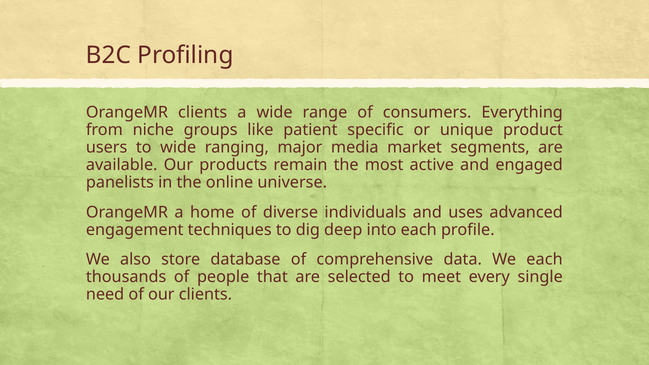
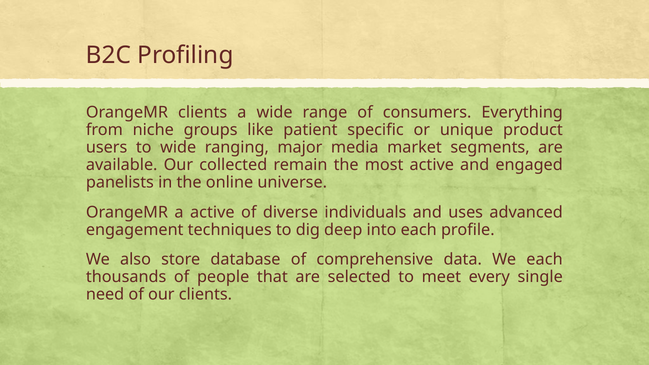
products: products -> collected
a home: home -> active
